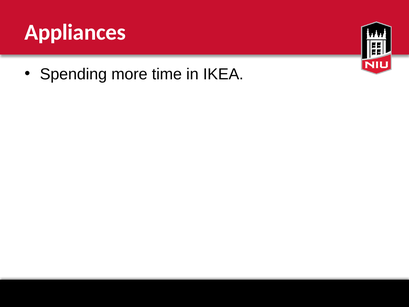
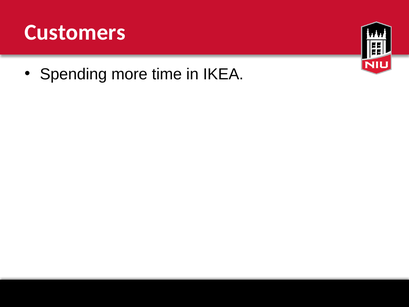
Appliances: Appliances -> Customers
